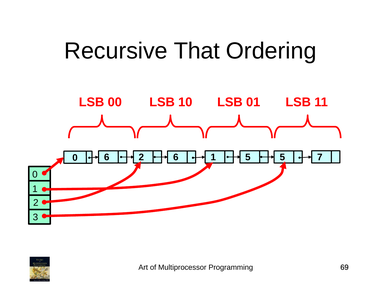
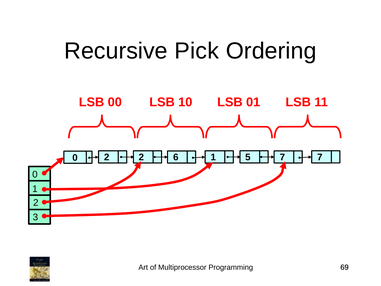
That: That -> Pick
0 6: 6 -> 2
5 5: 5 -> 7
